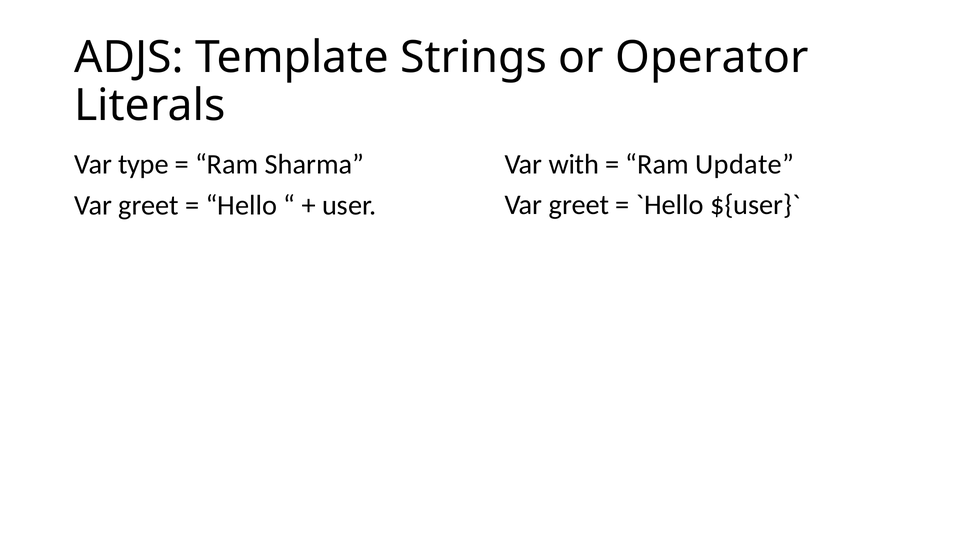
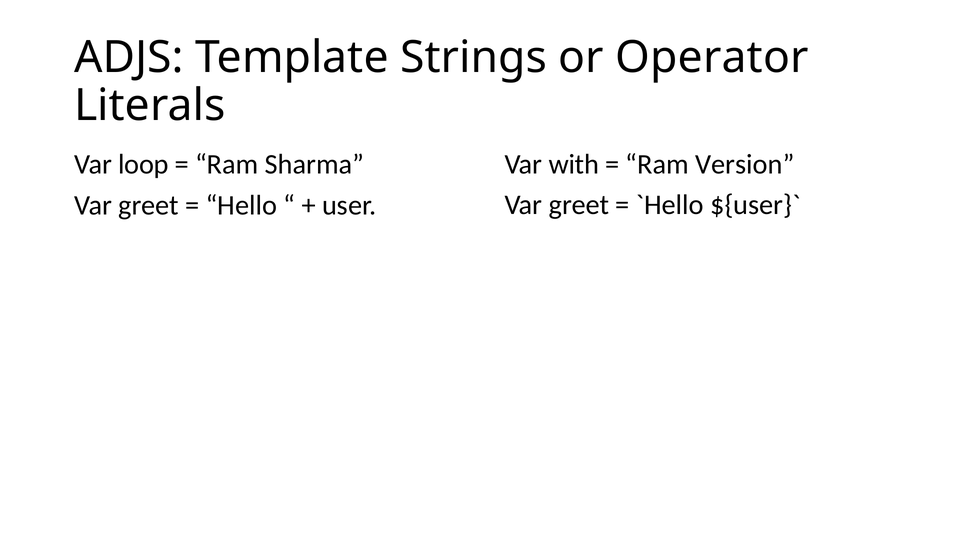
Update: Update -> Version
type: type -> loop
